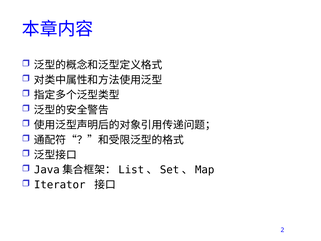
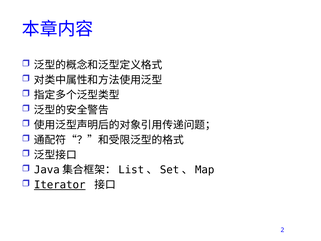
Iterator underline: none -> present
